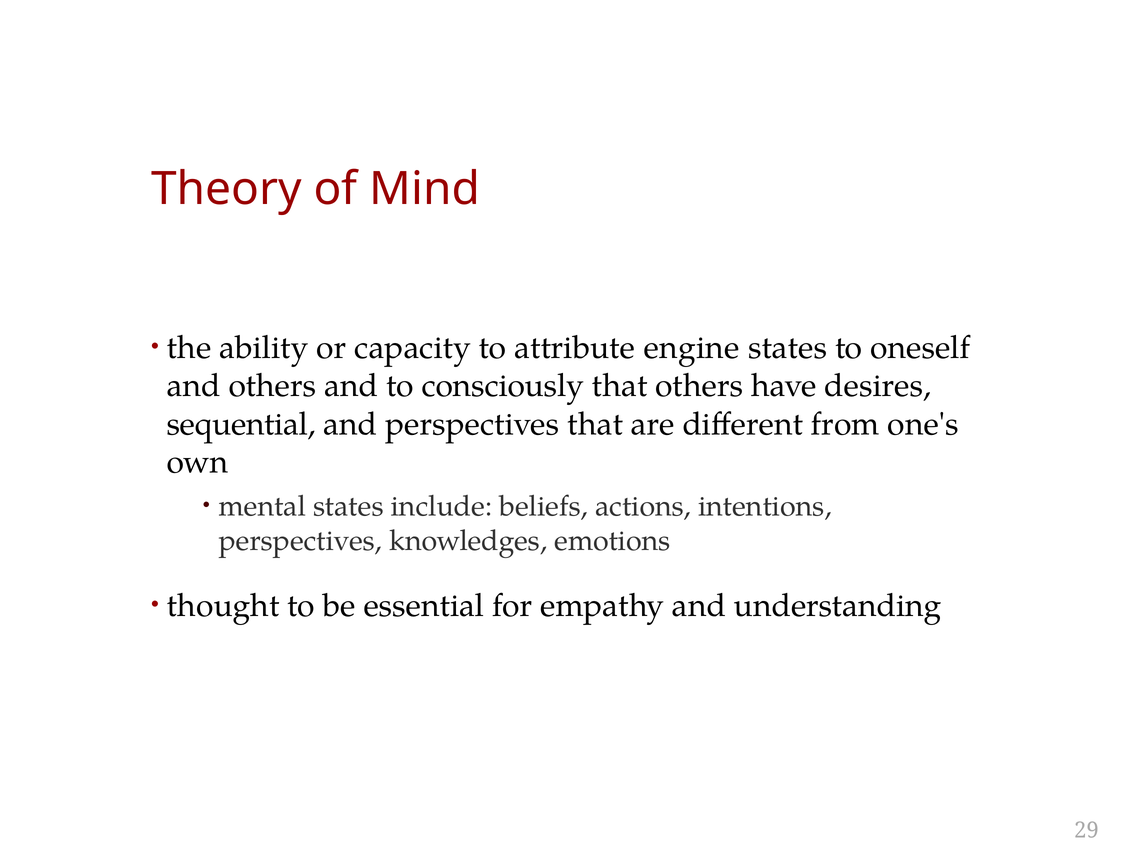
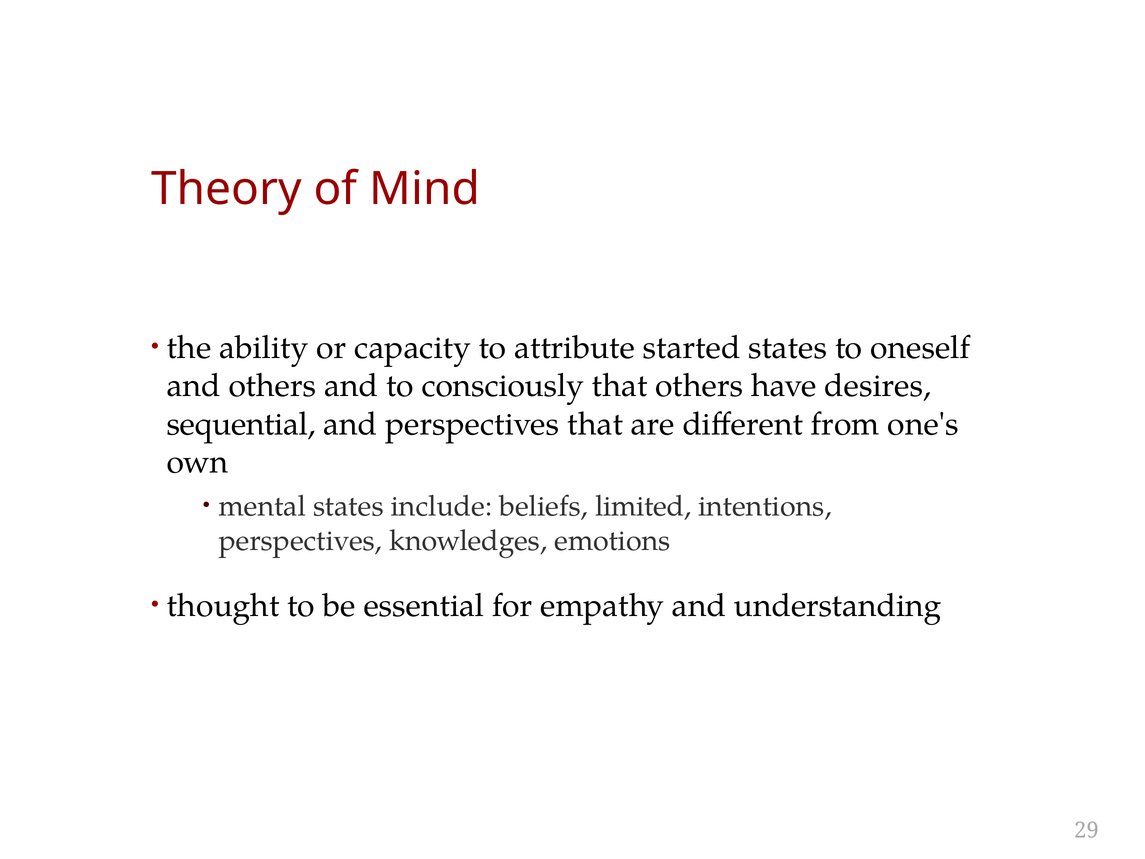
engine: engine -> started
actions: actions -> limited
